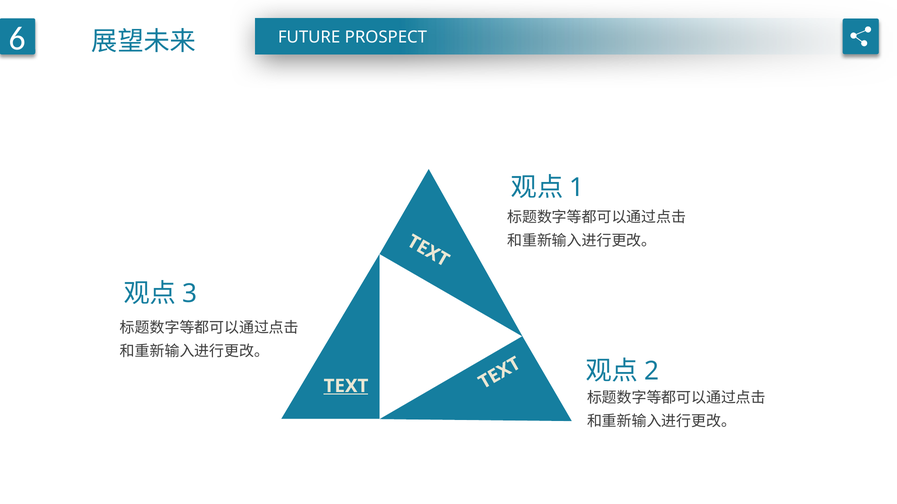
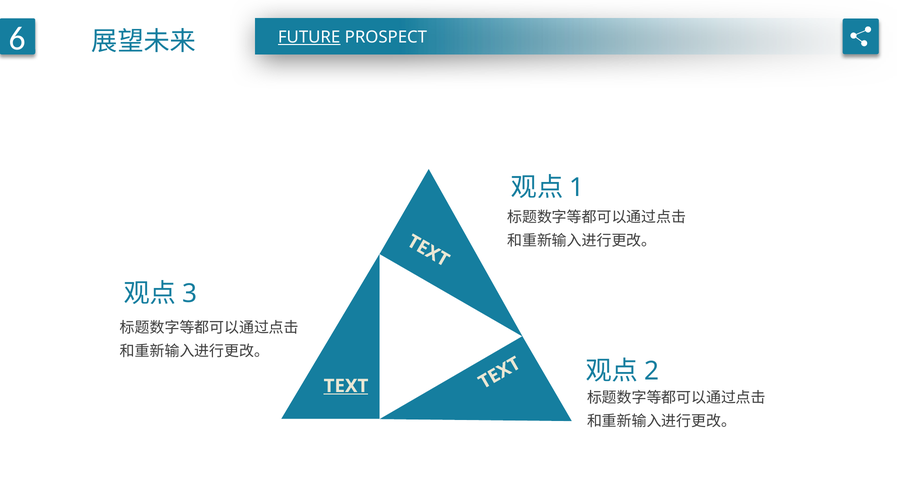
FUTURE underline: none -> present
